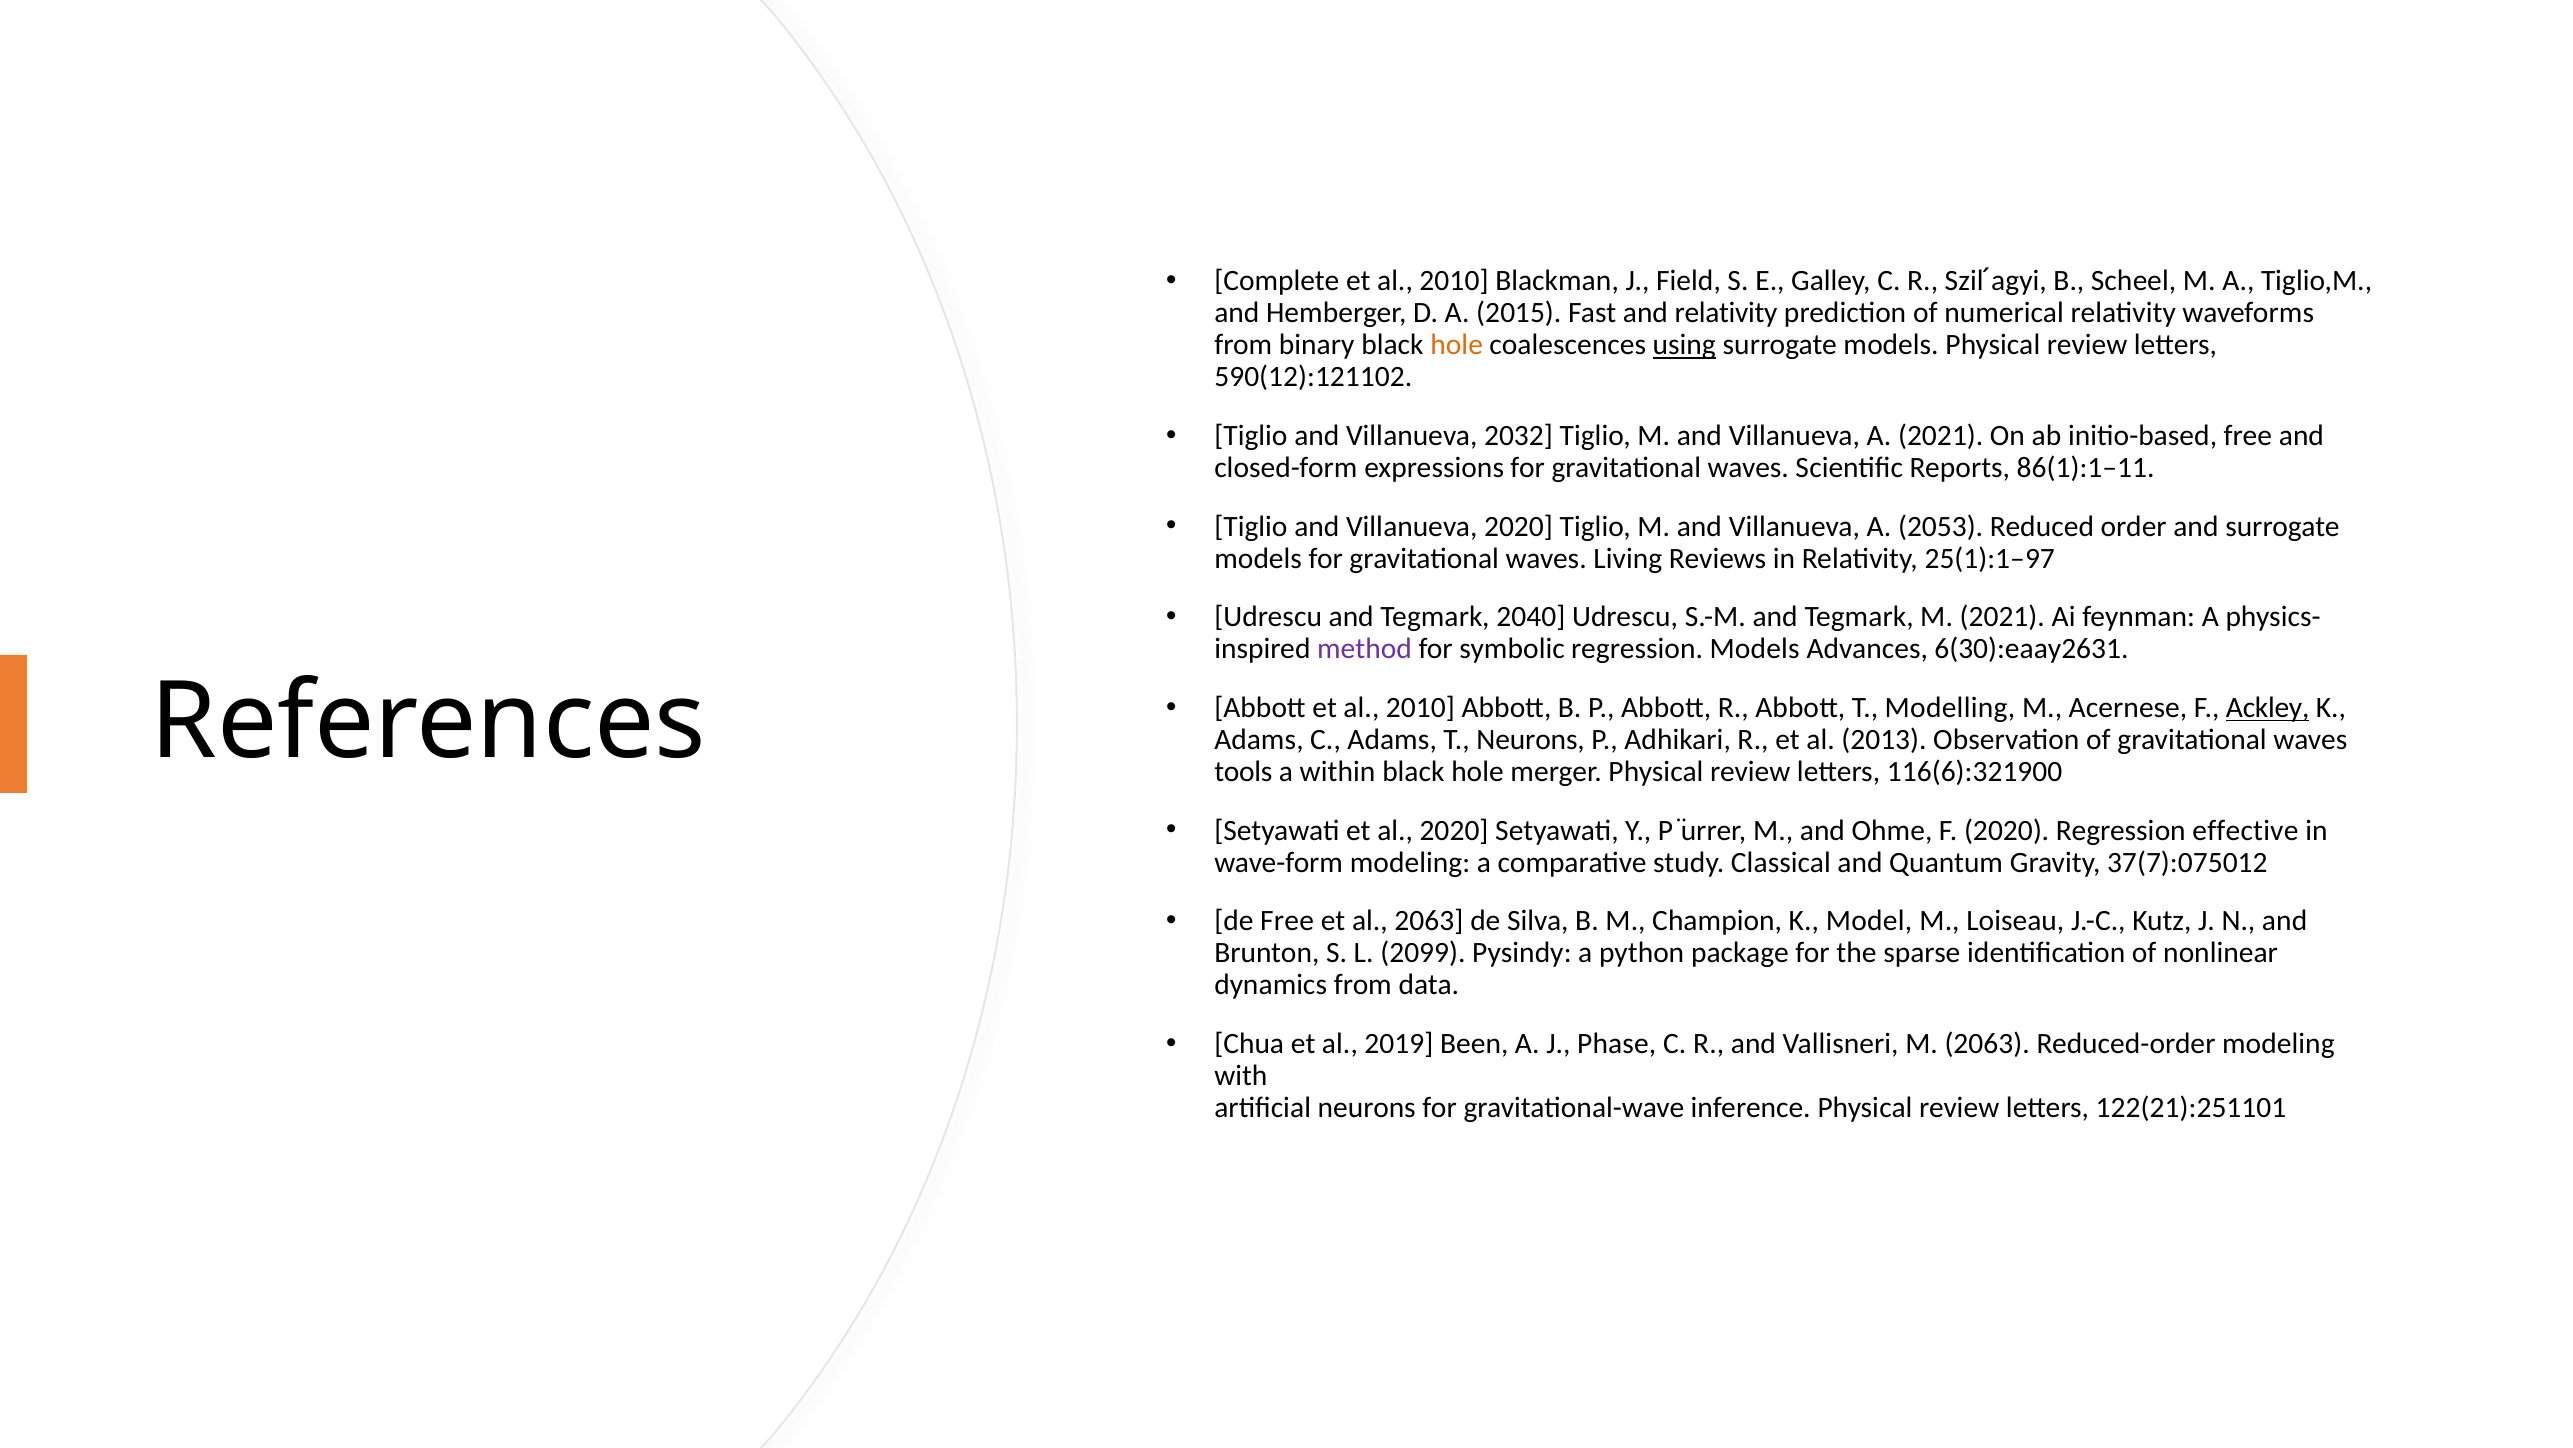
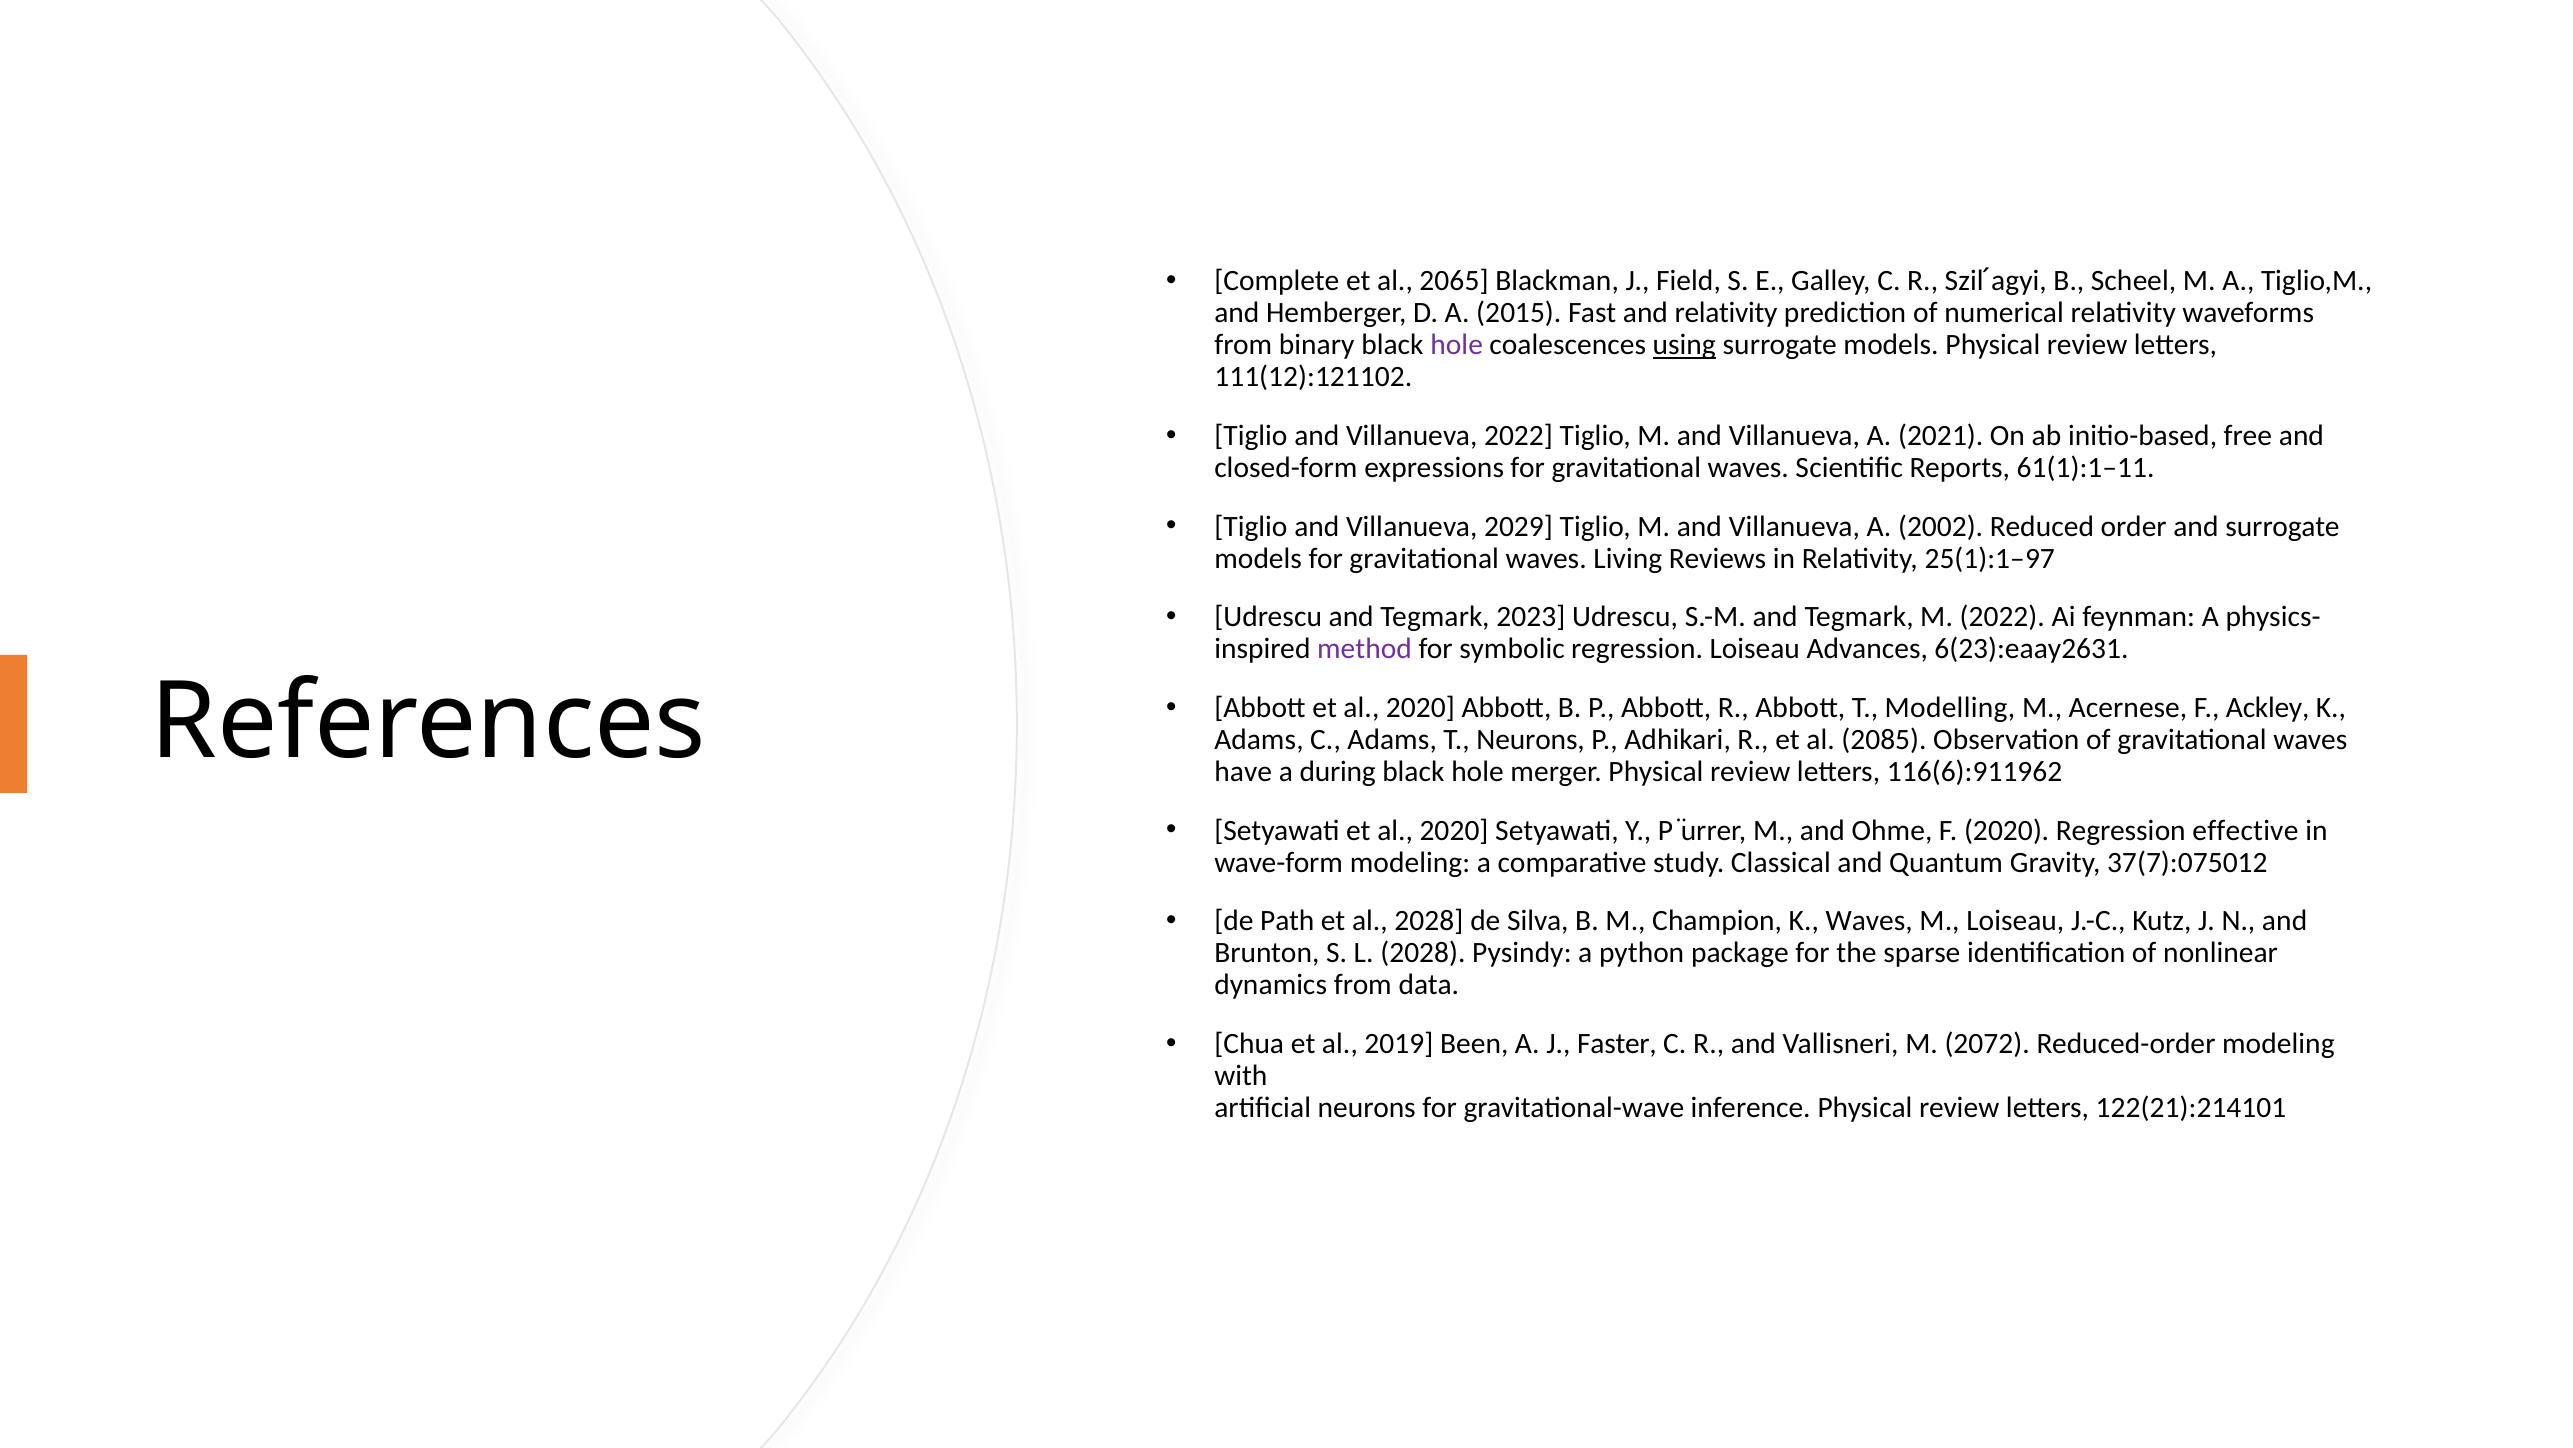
2010 at (1454, 281): 2010 -> 2065
hole at (1457, 345) colour: orange -> purple
590(12):121102: 590(12):121102 -> 111(12):121102
Villanueva 2032: 2032 -> 2022
86(1):1–11: 86(1):1–11 -> 61(1):1–11
Villanueva 2020: 2020 -> 2029
2053: 2053 -> 2002
2040: 2040 -> 2023
M 2021: 2021 -> 2022
regression Models: Models -> Loiseau
6(30):eaay2631: 6(30):eaay2631 -> 6(23):eaay2631
Abbott et al 2010: 2010 -> 2020
Ackley underline: present -> none
2013: 2013 -> 2085
tools: tools -> have
within: within -> during
116(6):321900: 116(6):321900 -> 116(6):911962
de Free: Free -> Path
al 2063: 2063 -> 2028
K Model: Model -> Waves
L 2099: 2099 -> 2028
Phase: Phase -> Faster
M 2063: 2063 -> 2072
122(21):251101: 122(21):251101 -> 122(21):214101
